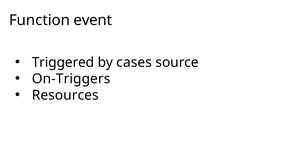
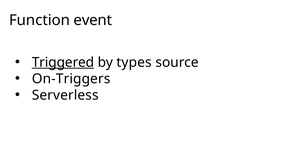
Triggered underline: none -> present
cases: cases -> types
Resources: Resources -> Serverless
